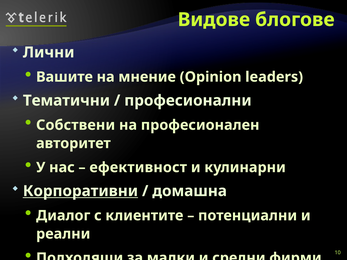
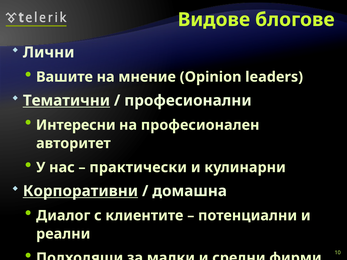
Тематични underline: none -> present
Собствени: Собствени -> Интересни
ефективност: ефективност -> практически
